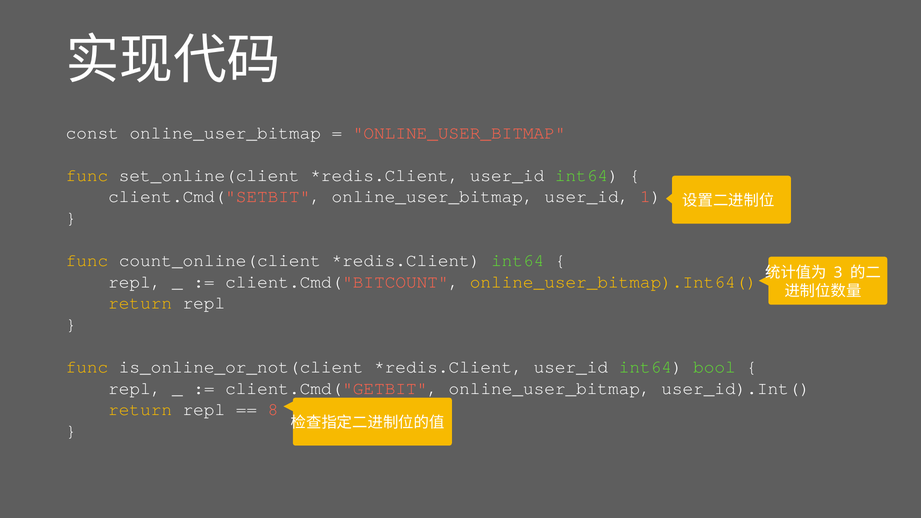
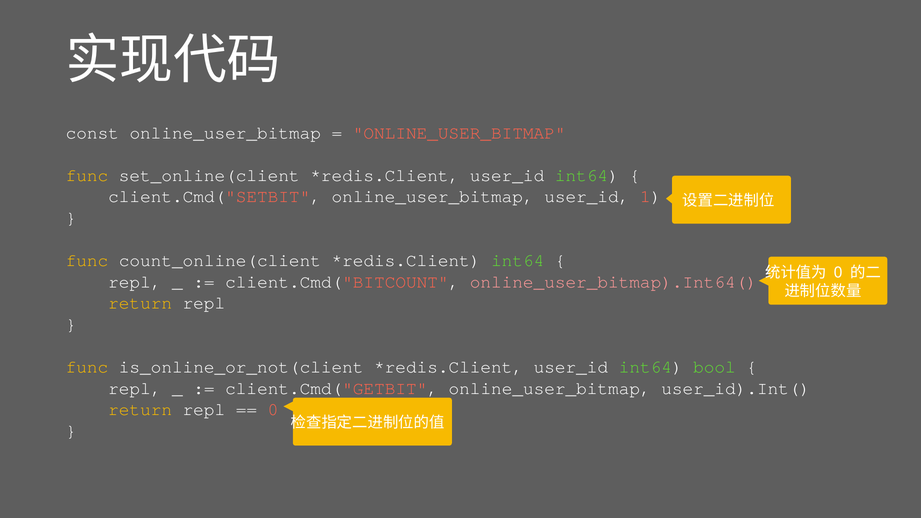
3 at (838, 273): 3 -> 0
online_user_bitmap).Int64( colour: yellow -> pink
8 at (273, 410): 8 -> 0
